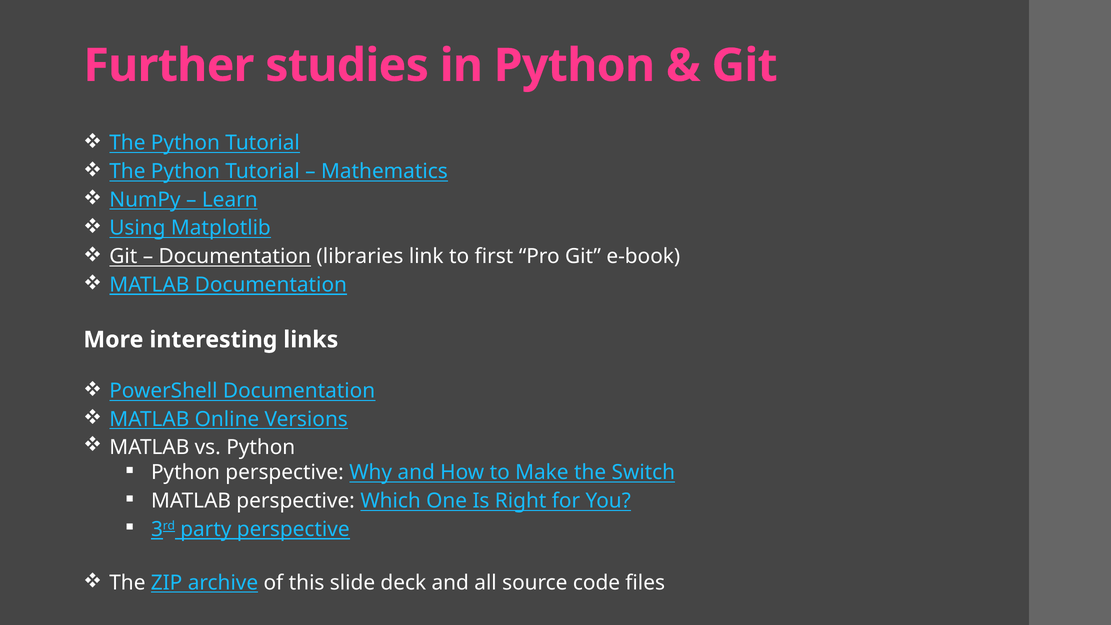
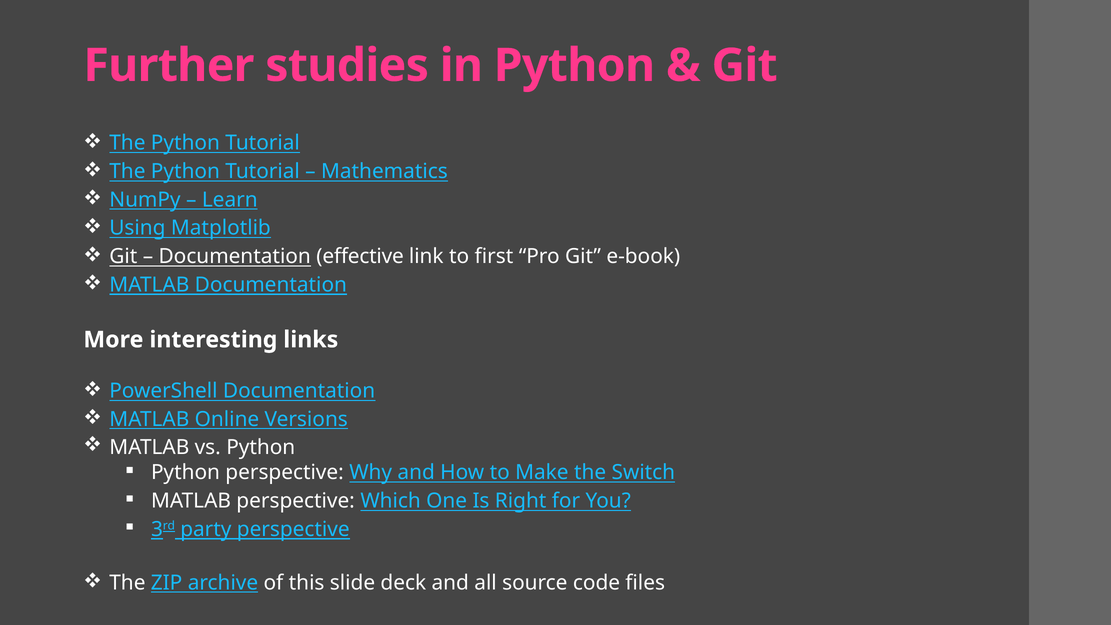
libraries: libraries -> effective
